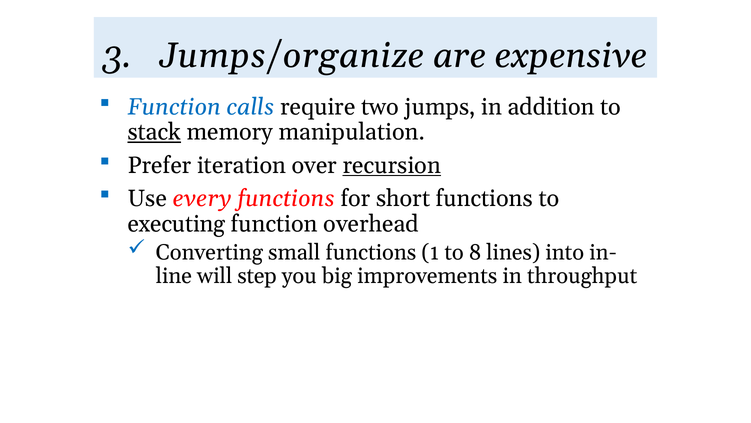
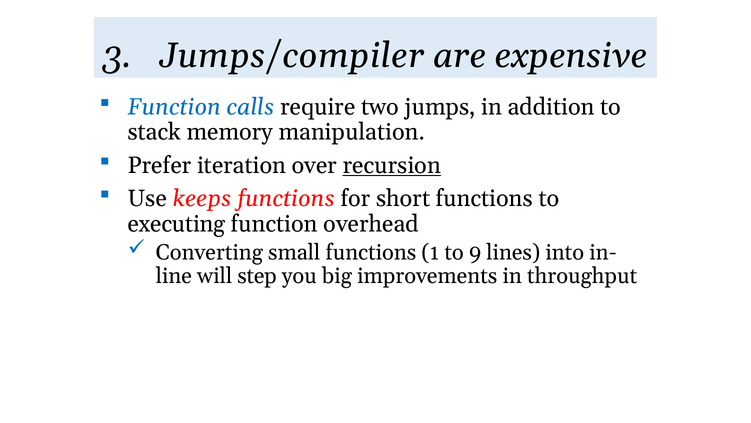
Jumps/organize: Jumps/organize -> Jumps/compiler
stack underline: present -> none
every: every -> keeps
8: 8 -> 9
